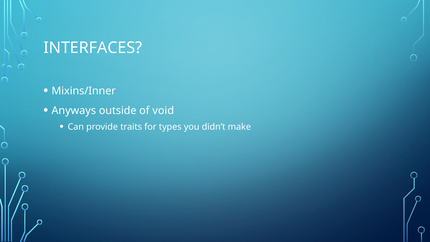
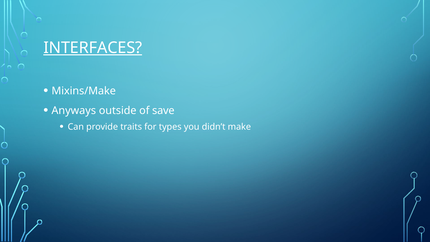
INTERFACES underline: none -> present
Mixins/Inner: Mixins/Inner -> Mixins/Make
void: void -> save
